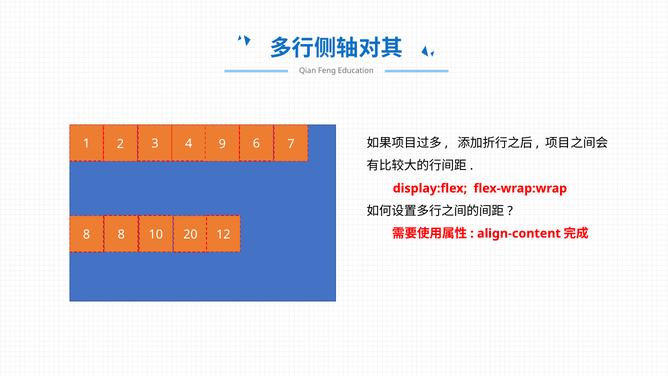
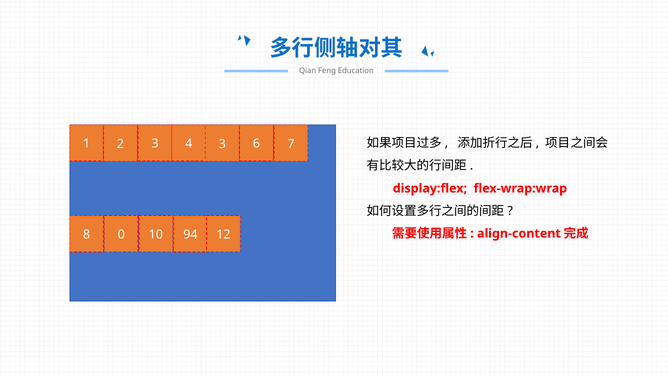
4 9: 9 -> 3
8 8: 8 -> 0
20: 20 -> 94
